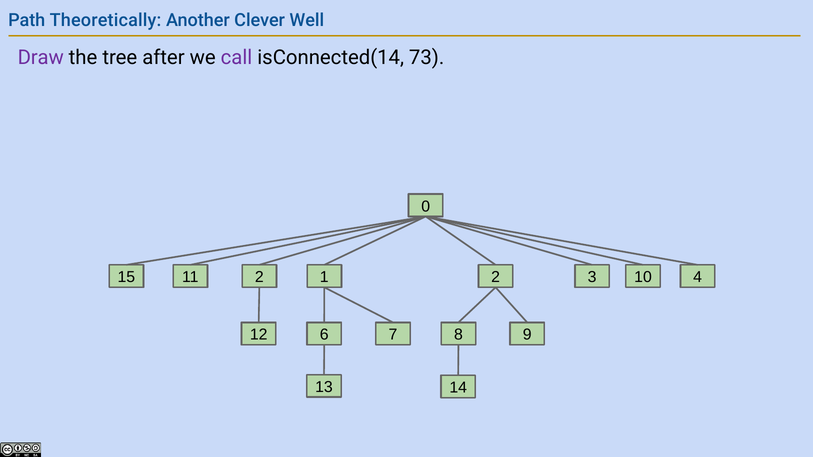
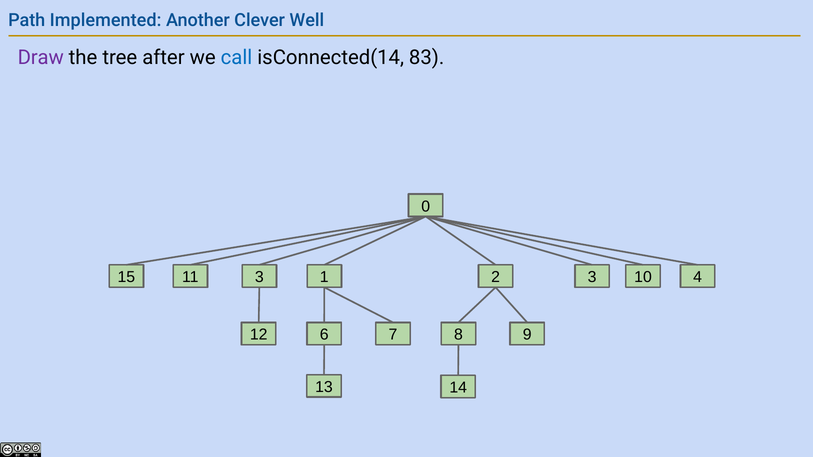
Theoretically: Theoretically -> Implemented
call colour: purple -> blue
73: 73 -> 83
11 2: 2 -> 3
